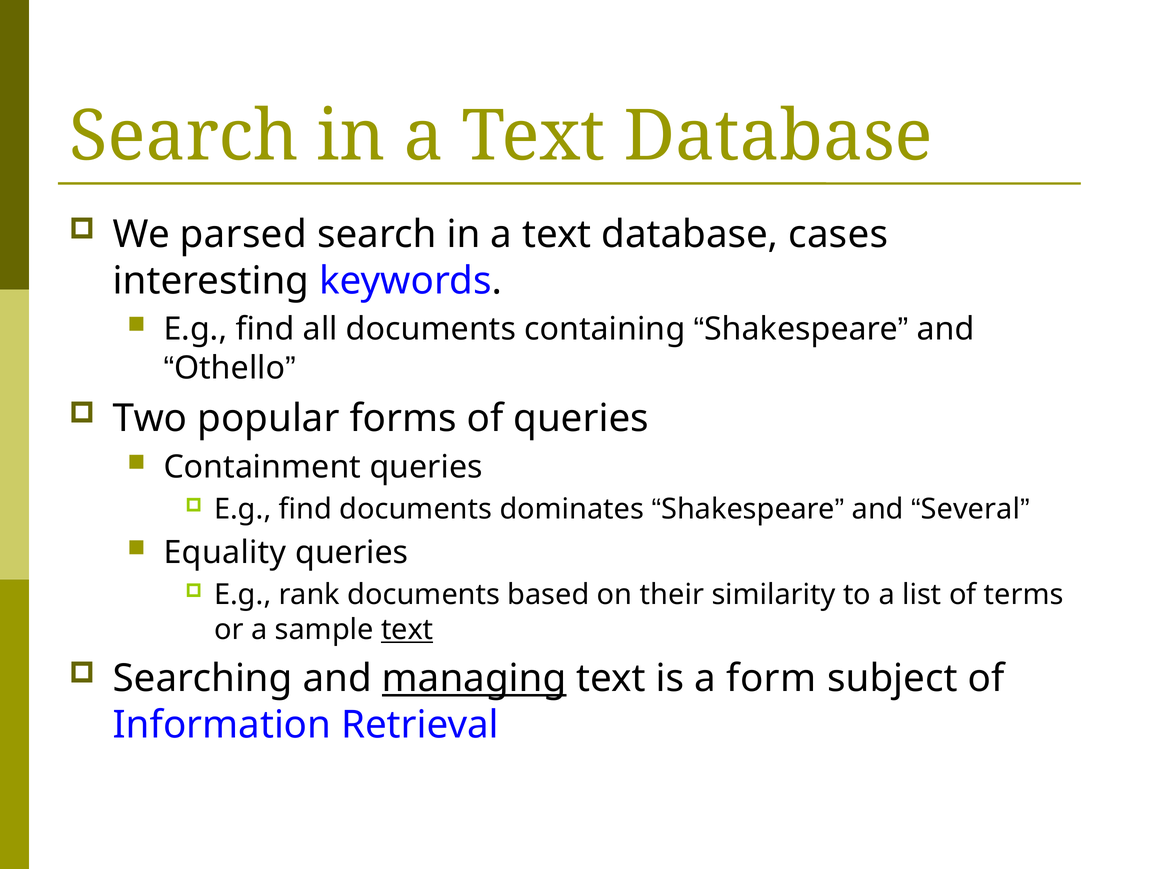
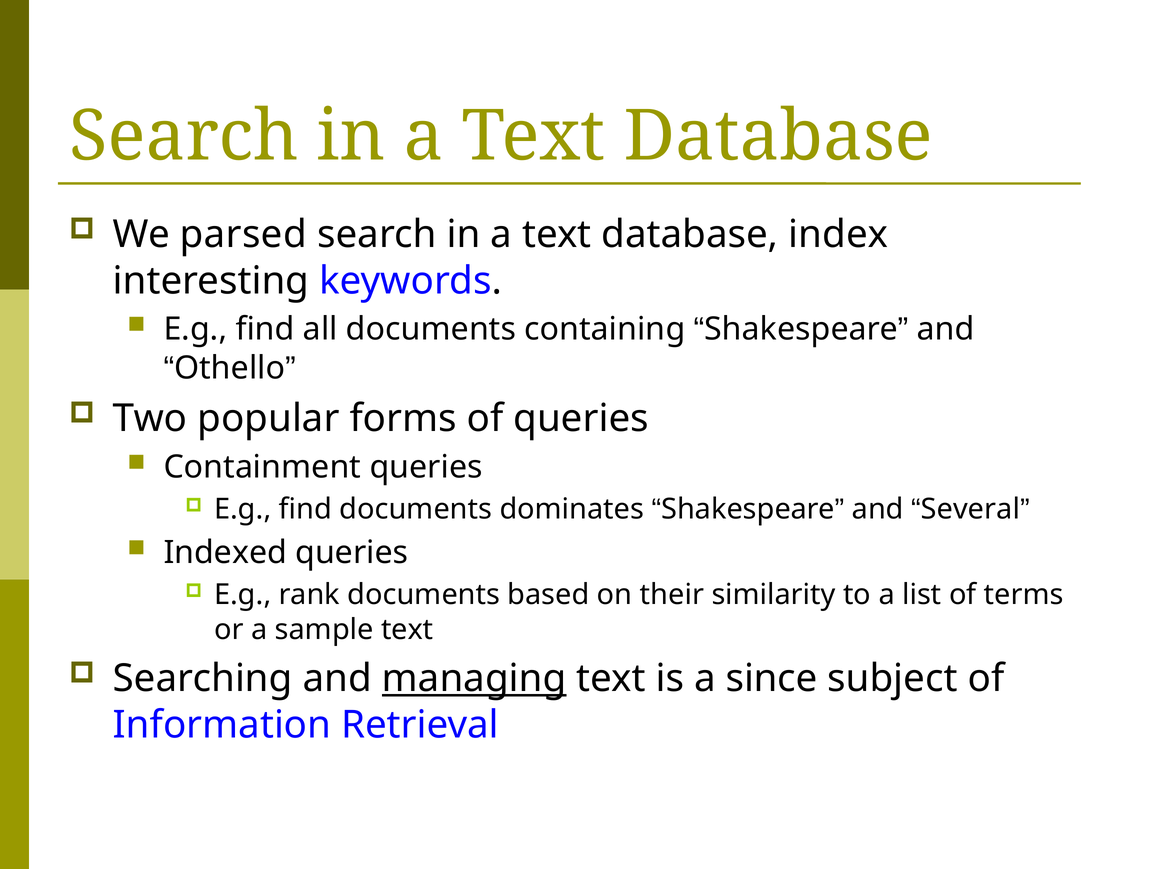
cases: cases -> index
Equality: Equality -> Indexed
text at (407, 629) underline: present -> none
form: form -> since
